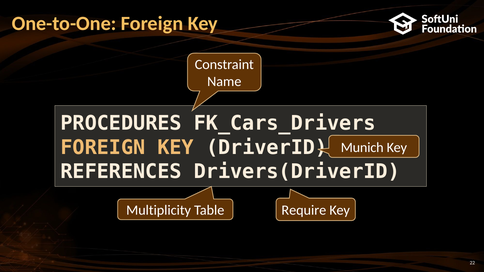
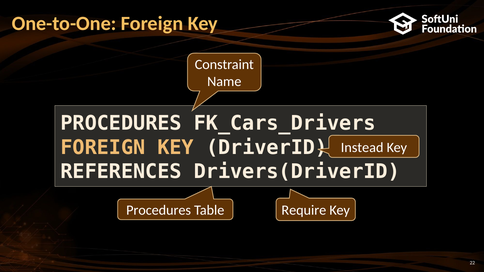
Munich: Munich -> Instead
Multiplicity at (159, 211): Multiplicity -> Procedures
